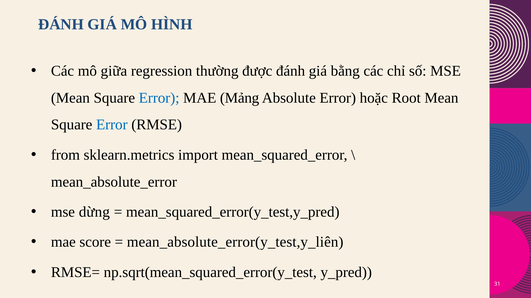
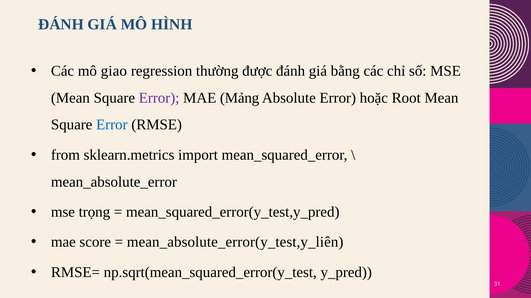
giữa: giữa -> giao
Error at (159, 98) colour: blue -> purple
dừng: dừng -> trọng
